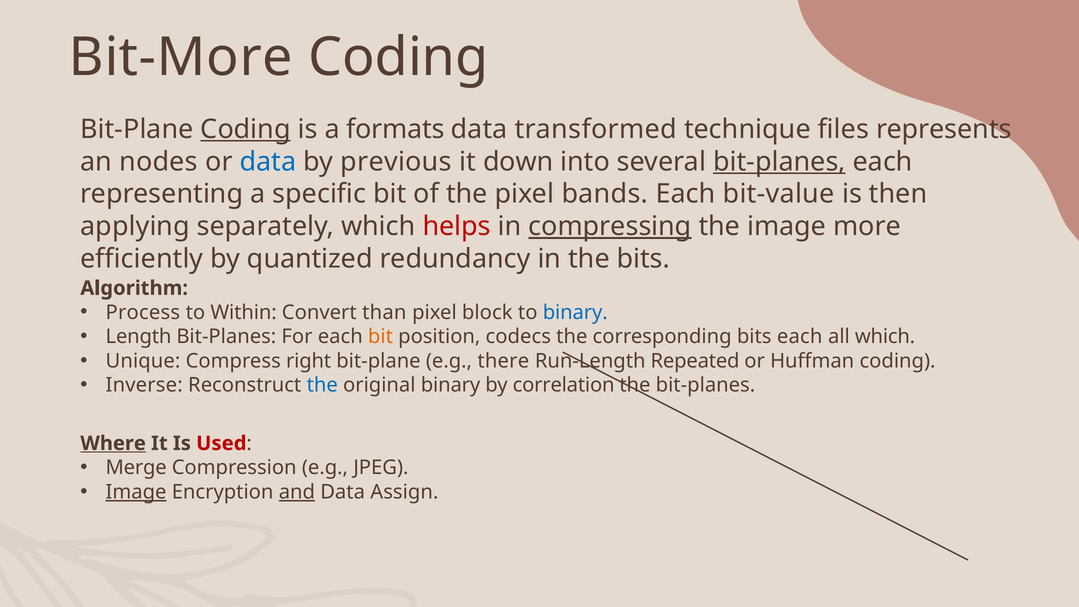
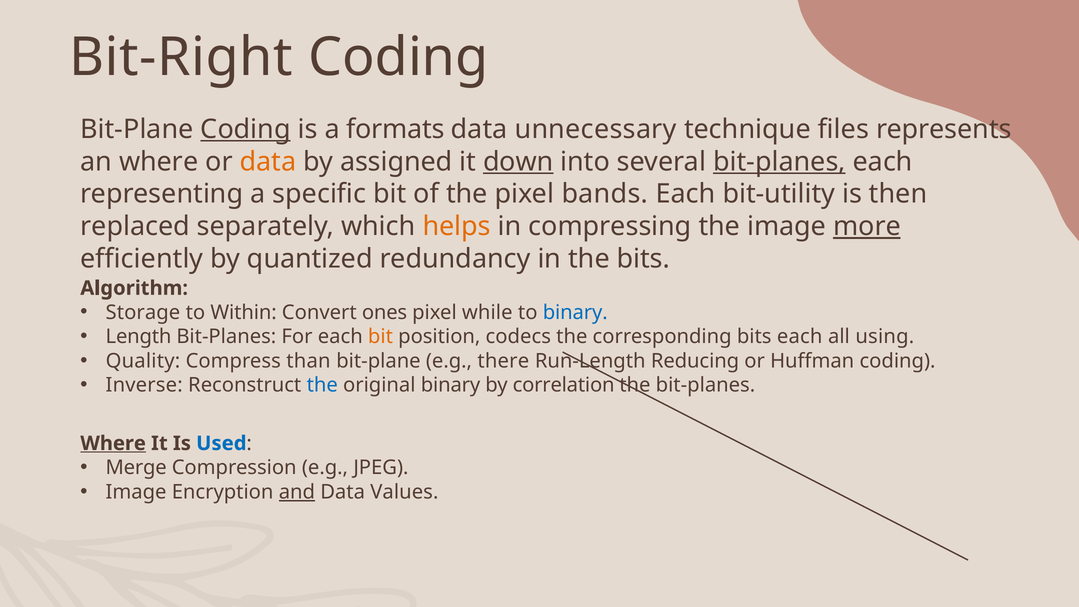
Bit-More: Bit-More -> Bit-Right
transformed: transformed -> unnecessary
an nodes: nodes -> where
data at (268, 162) colour: blue -> orange
previous: previous -> assigned
down underline: none -> present
bit-value: bit-value -> bit-utility
applying: applying -> replaced
helps colour: red -> orange
compressing underline: present -> none
more underline: none -> present
Process: Process -> Storage
than: than -> ones
block: block -> while
all which: which -> using
Unique: Unique -> Quality
right: right -> than
Repeated: Repeated -> Reducing
Used colour: red -> blue
Image at (136, 492) underline: present -> none
Assign: Assign -> Values
